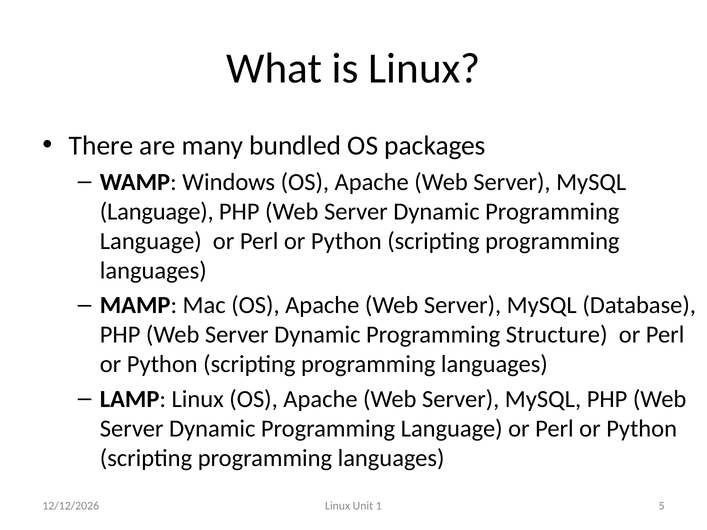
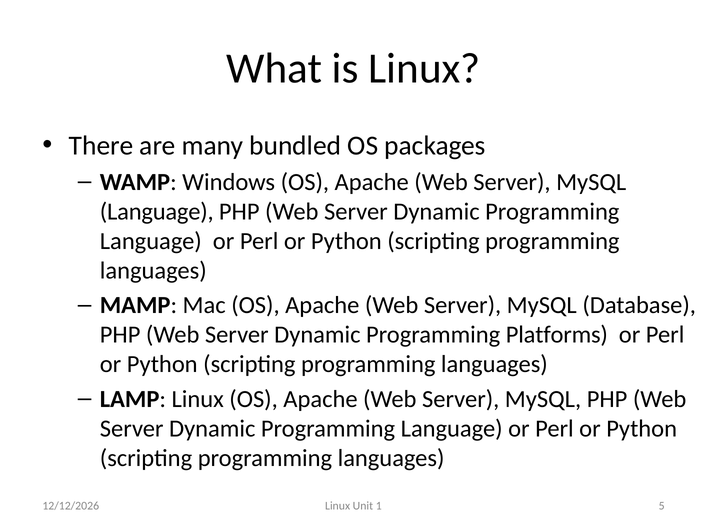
Structure: Structure -> Platforms
